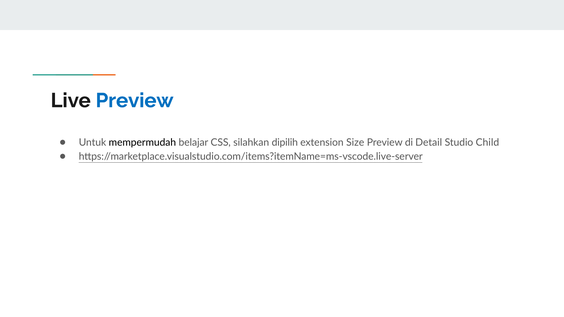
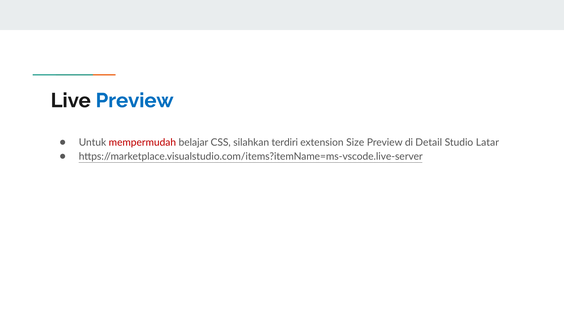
mempermudah colour: black -> red
dipilih: dipilih -> terdiri
Child: Child -> Latar
